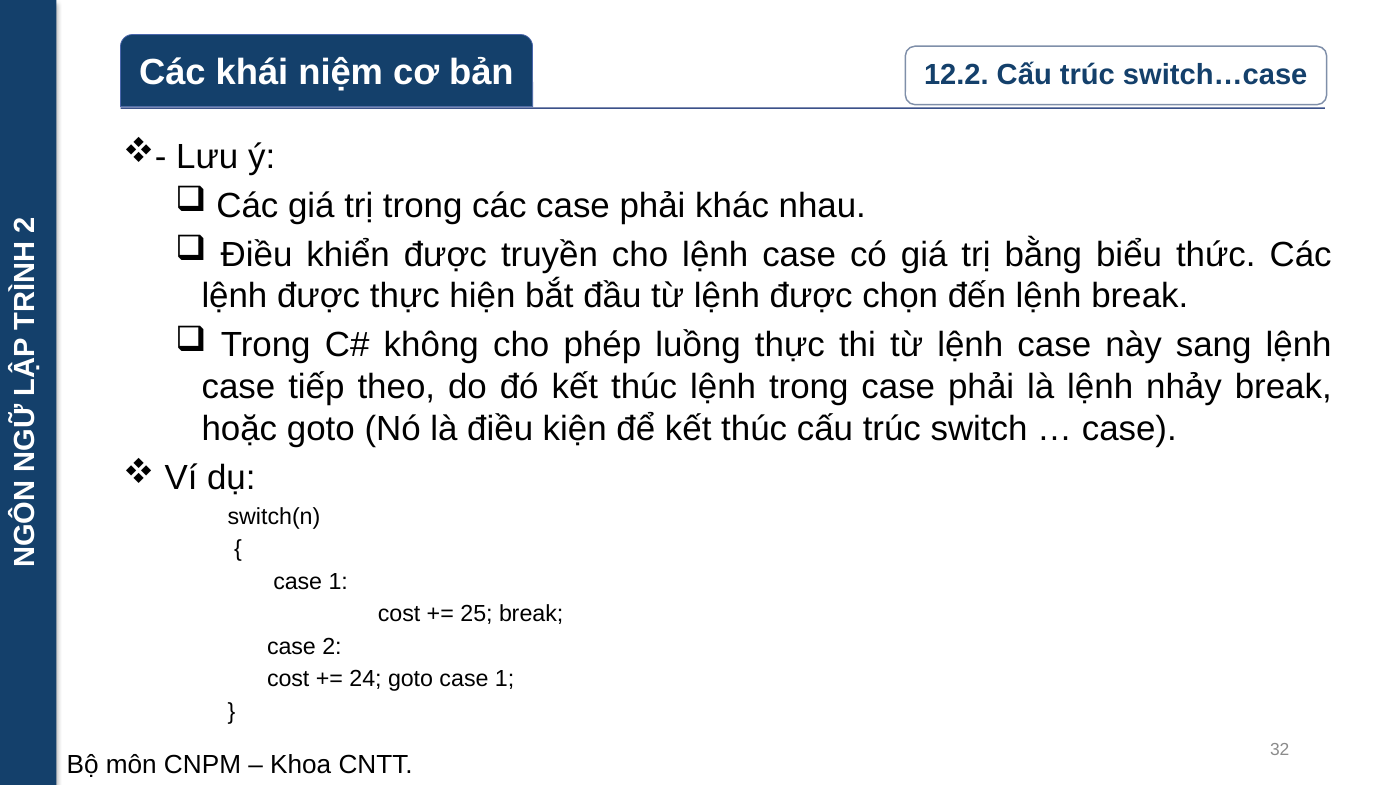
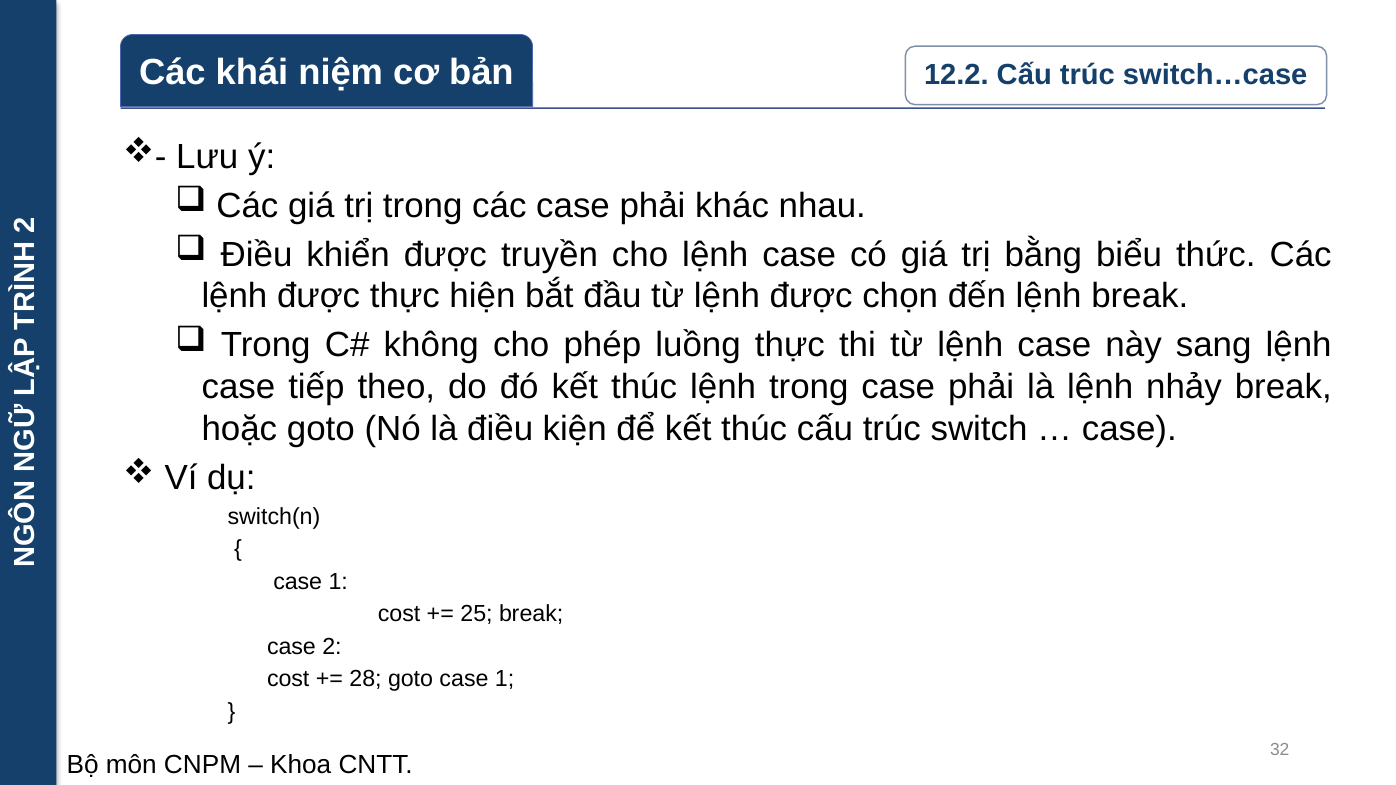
24: 24 -> 28
